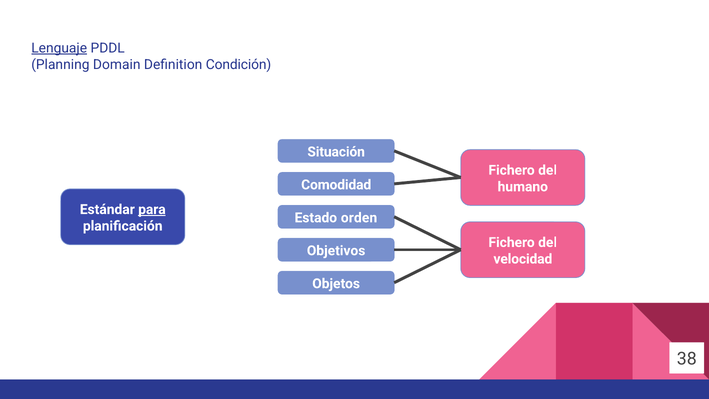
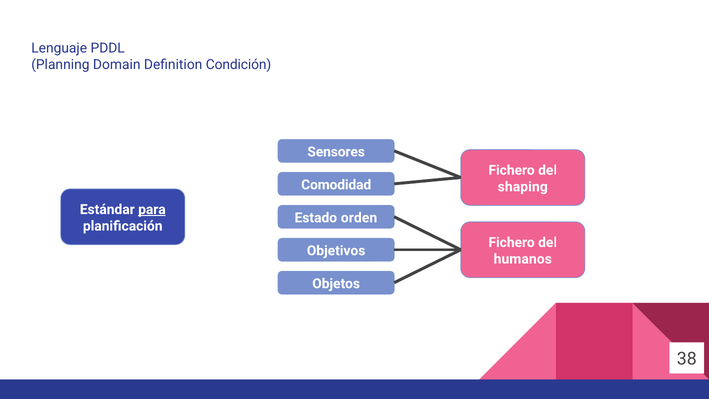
Lenguaje underline: present -> none
Situación: Situación -> Sensores
humano: humano -> shaping
velocidad: velocidad -> humanos
